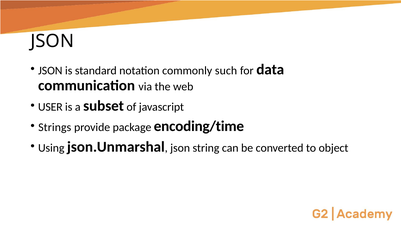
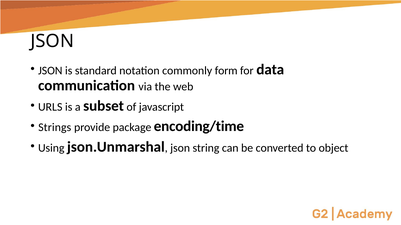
such: such -> form
USER: USER -> URLS
